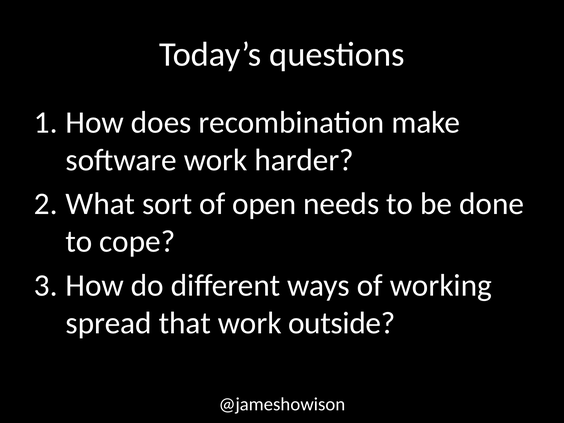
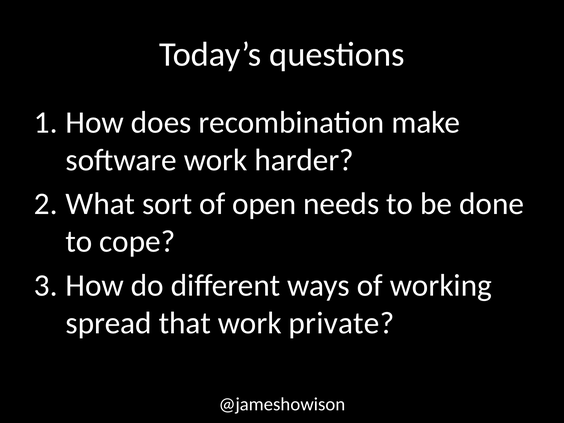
outside: outside -> private
